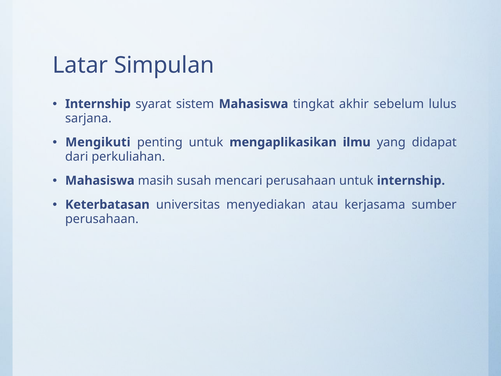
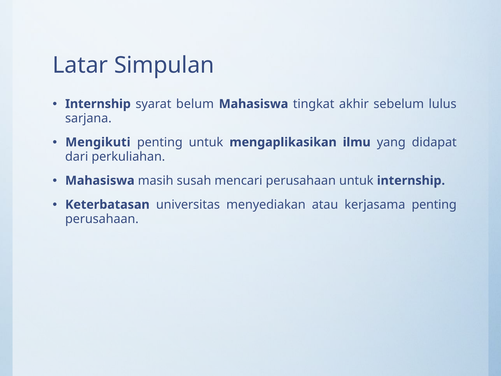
sistem: sistem -> belum
kerjasama sumber: sumber -> penting
